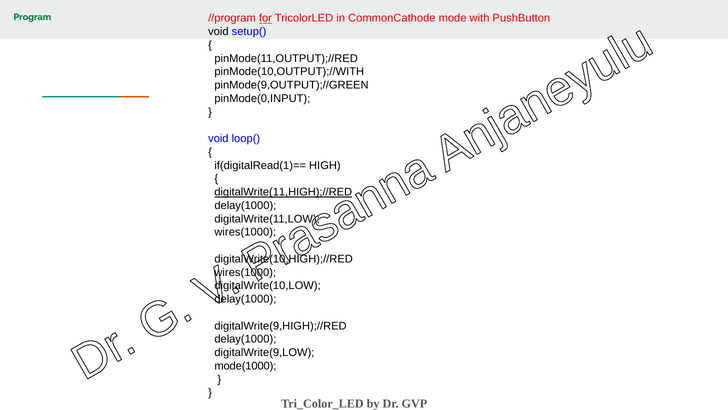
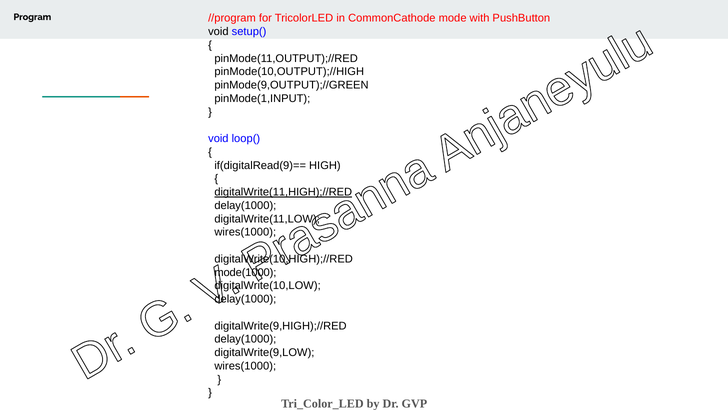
Program colour: green -> black
for underline: present -> none
pinMode(10,OUTPUT);//WITH: pinMode(10,OUTPUT);//WITH -> pinMode(10,OUTPUT);//HIGH
pinMode(0,INPUT: pinMode(0,INPUT -> pinMode(1,INPUT
if(digitalRead(1)==: if(digitalRead(1)== -> if(digitalRead(9)==
wires(1000 at (245, 272): wires(1000 -> mode(1000
mode(1000 at (245, 366): mode(1000 -> wires(1000
